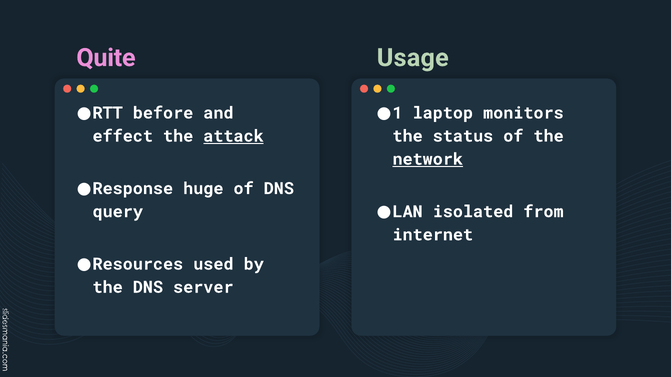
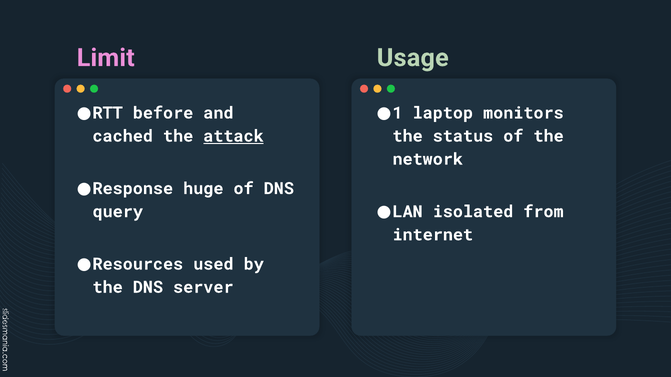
Quite: Quite -> Limit
effect: effect -> cached
network underline: present -> none
